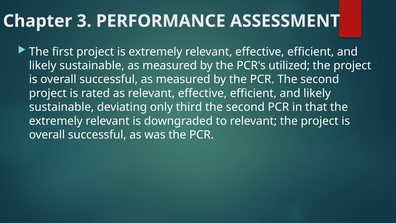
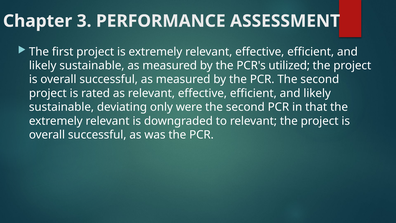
third: third -> were
